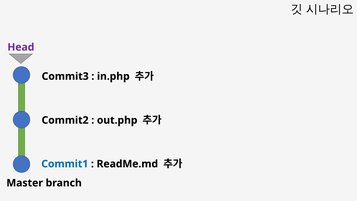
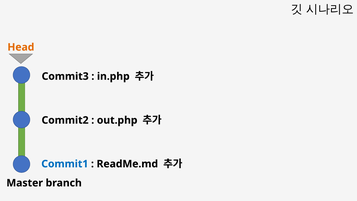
Head colour: purple -> orange
